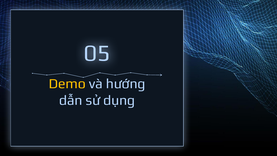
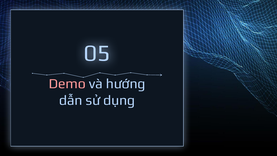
Demo colour: yellow -> pink
